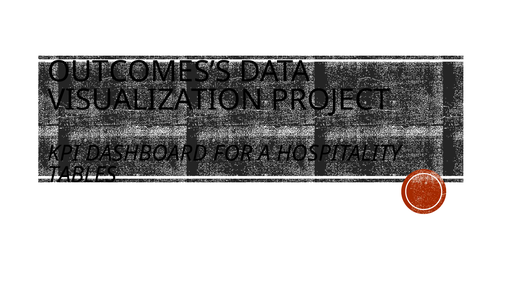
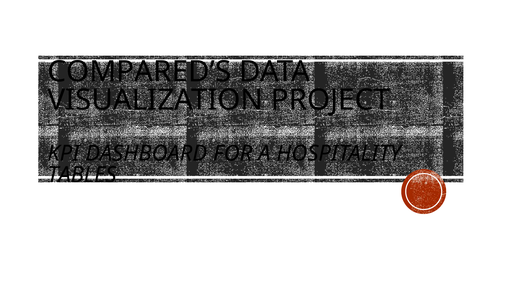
OUTCOMES’S: OUTCOMES’S -> COMPARED’S
